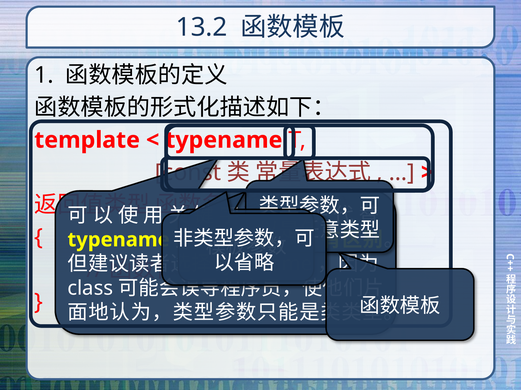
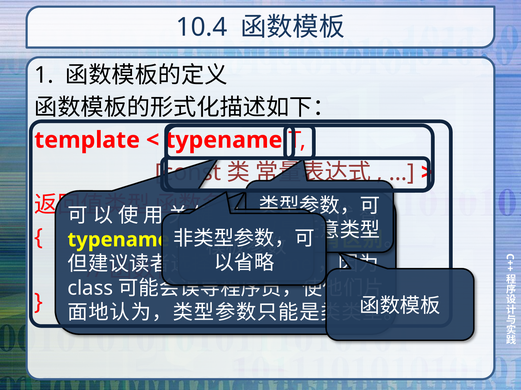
13.2: 13.2 -> 10.4
